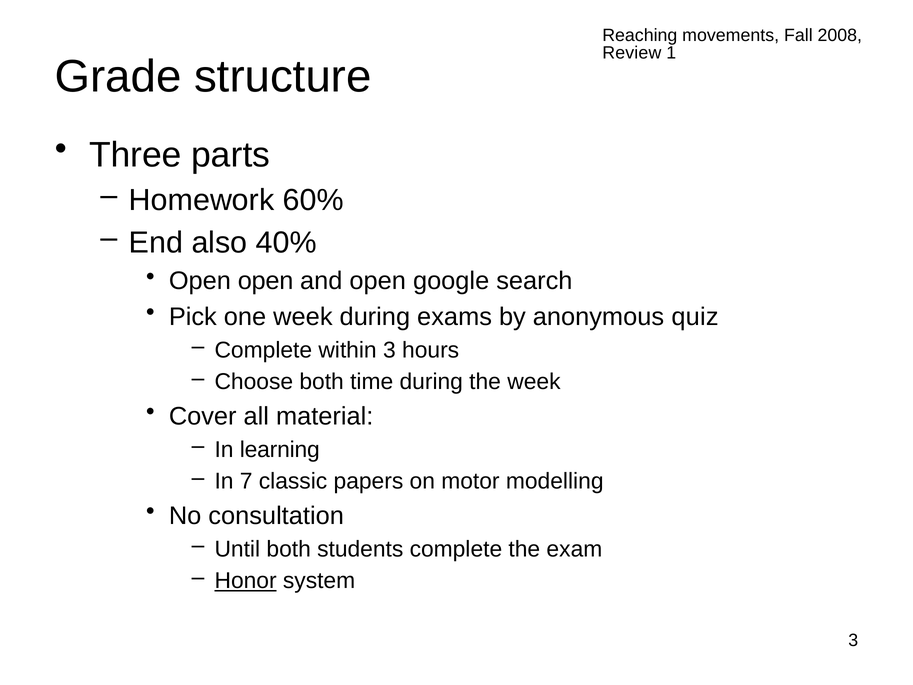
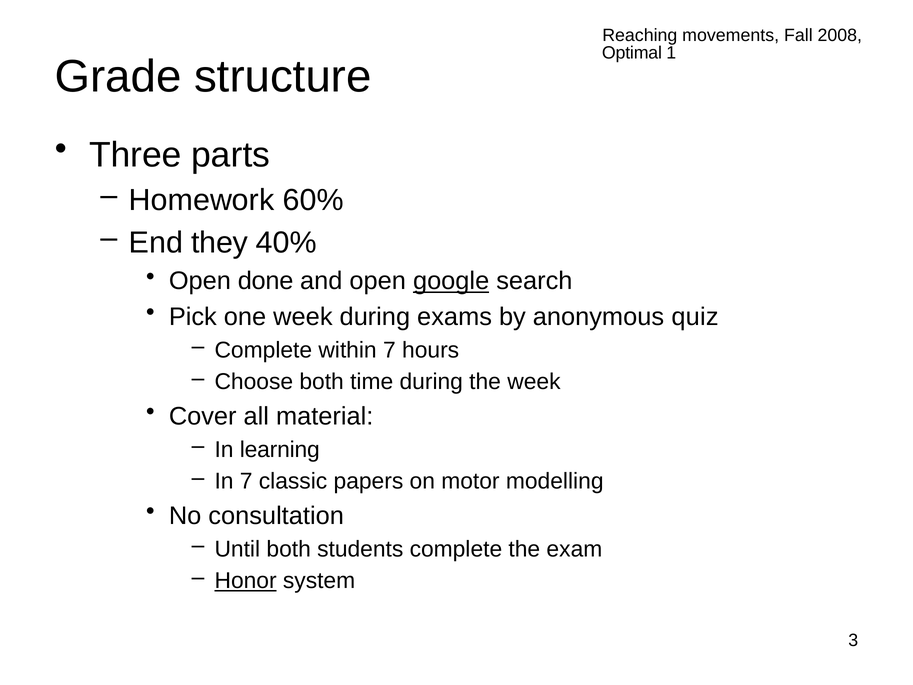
Review: Review -> Optimal
also: also -> they
Open open: open -> done
google underline: none -> present
within 3: 3 -> 7
